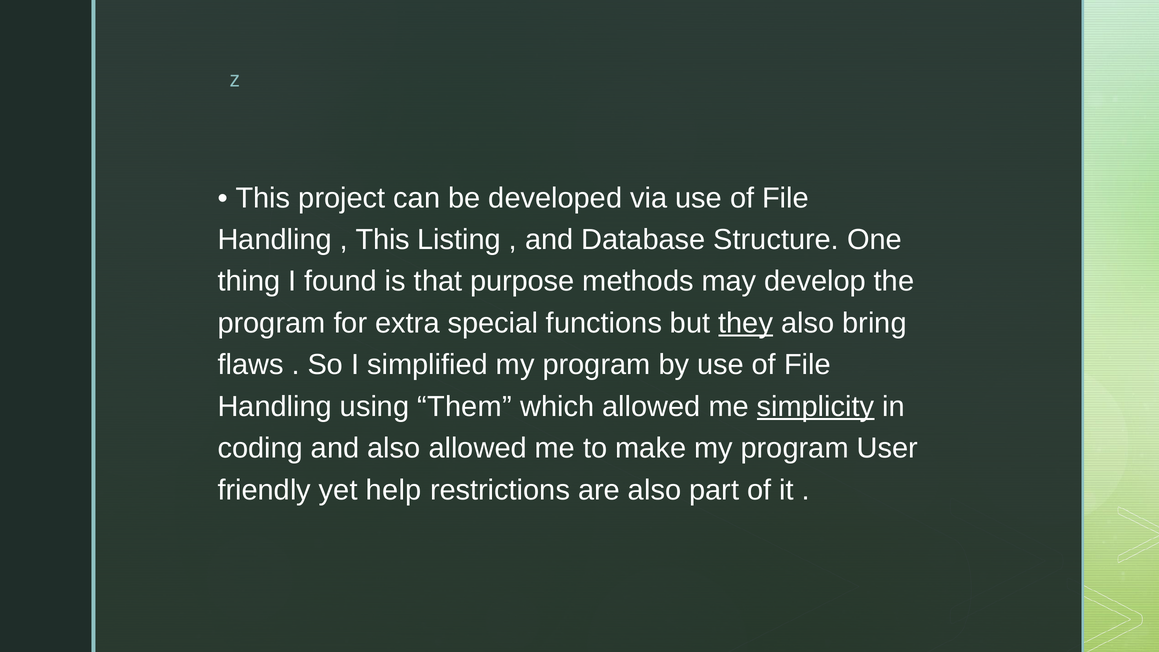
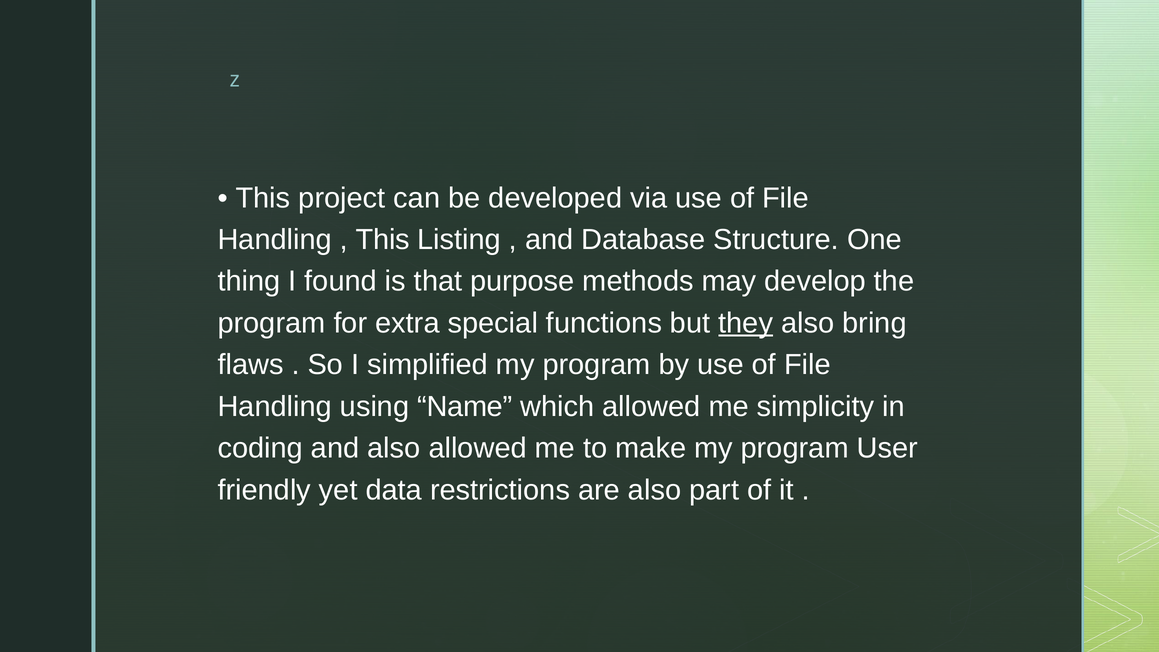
Them: Them -> Name
simplicity underline: present -> none
help: help -> data
